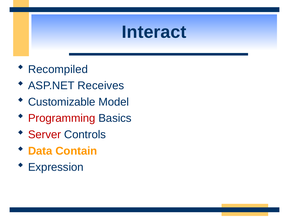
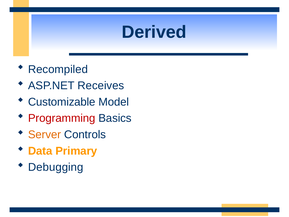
Interact: Interact -> Derived
Server colour: red -> orange
Contain: Contain -> Primary
Expression: Expression -> Debugging
